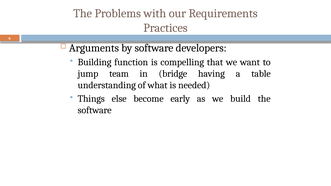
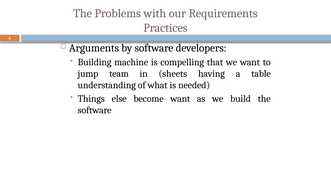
function: function -> machine
bridge: bridge -> sheets
become early: early -> want
